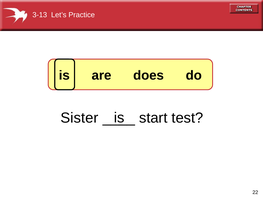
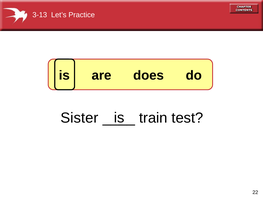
start: start -> train
